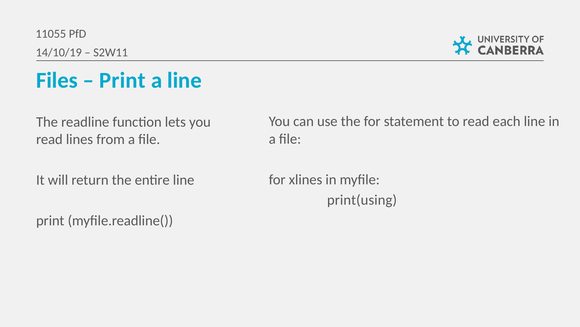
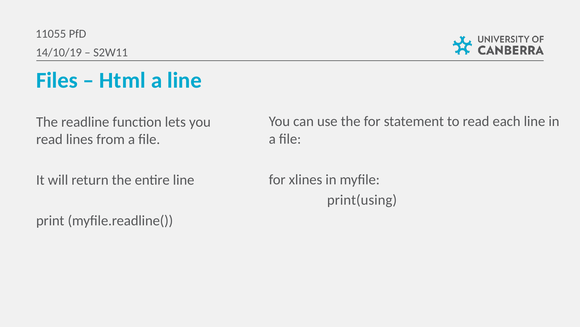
Print at (122, 80): Print -> Html
